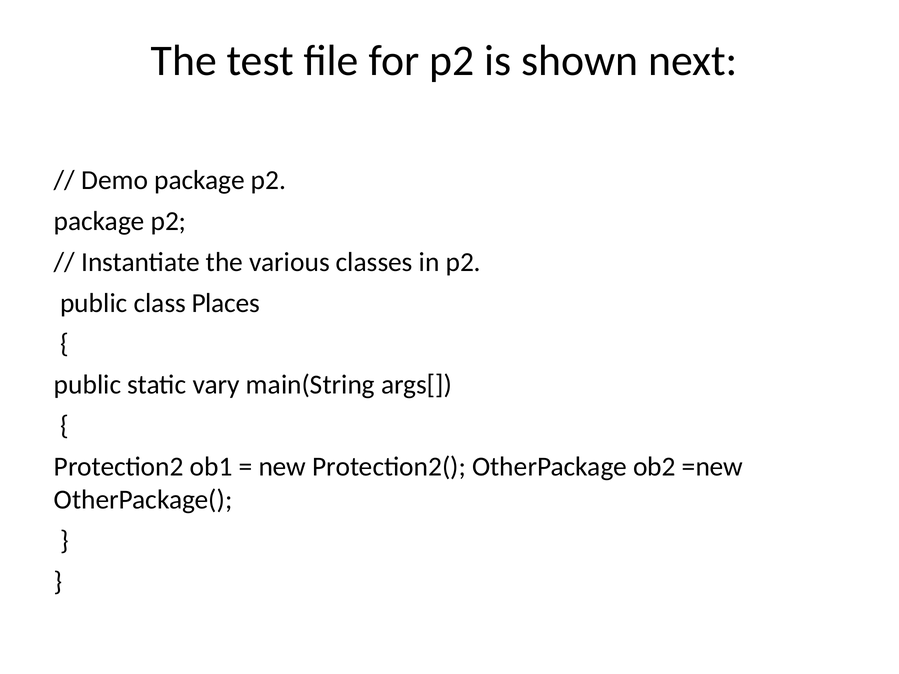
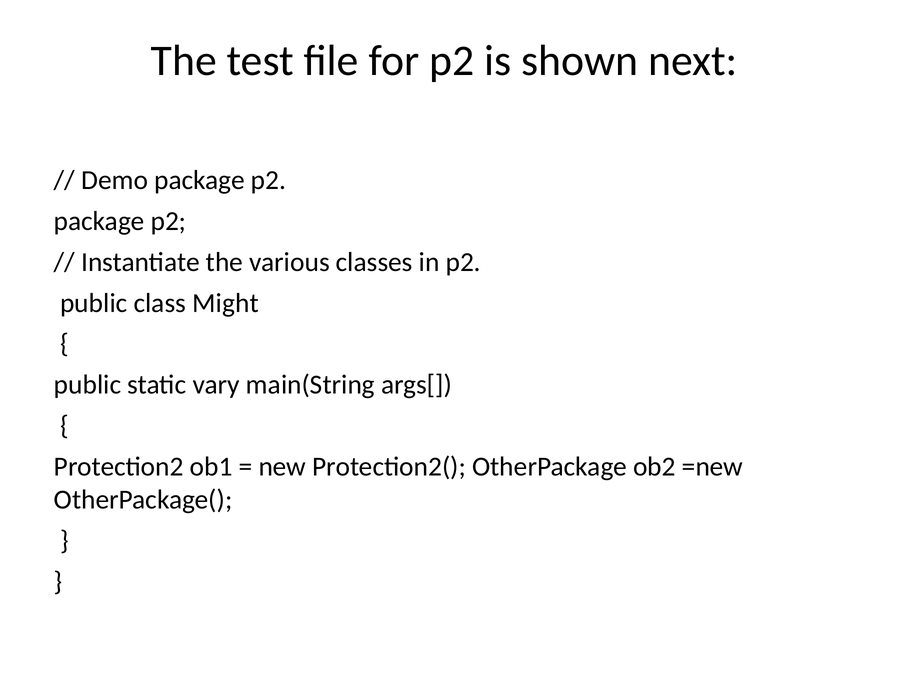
Places: Places -> Might
